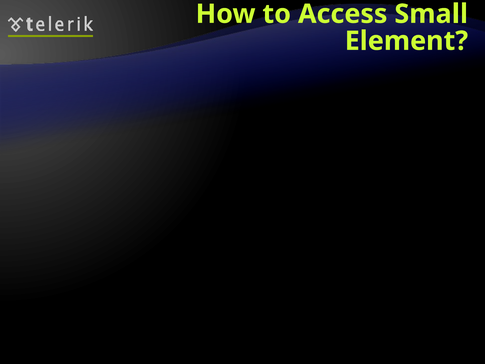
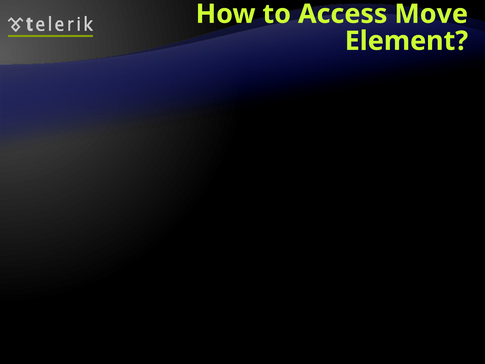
Small: Small -> Move
